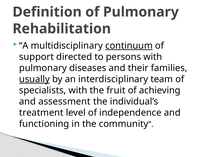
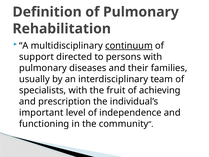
usually underline: present -> none
assessment: assessment -> prescription
treatment: treatment -> important
